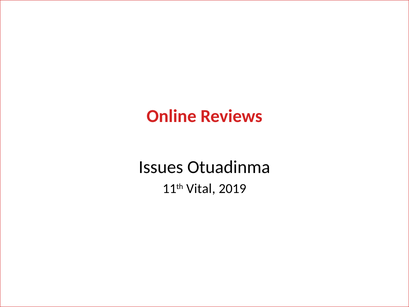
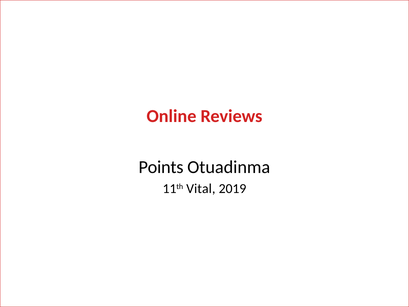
Issues: Issues -> Points
